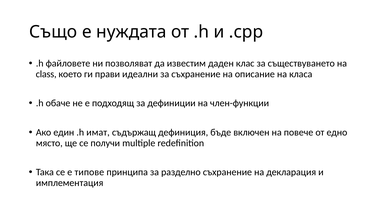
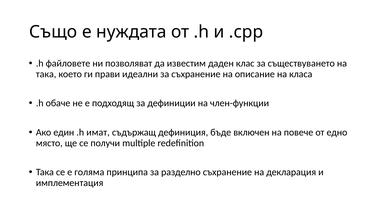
class at (46, 74): class -> така
типове: типове -> голяма
